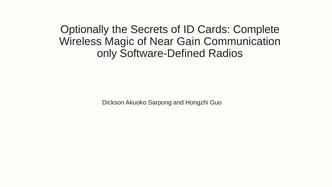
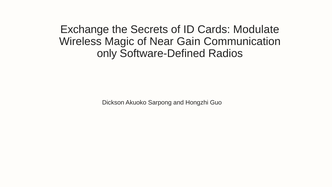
Optionally: Optionally -> Exchange
Complete: Complete -> Modulate
